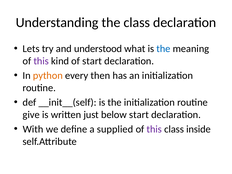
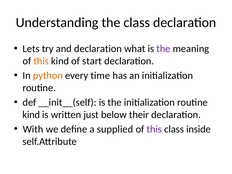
and understood: understood -> declaration
the at (163, 49) colour: blue -> purple
this at (41, 61) colour: purple -> orange
then: then -> time
give at (31, 115): give -> kind
below start: start -> their
